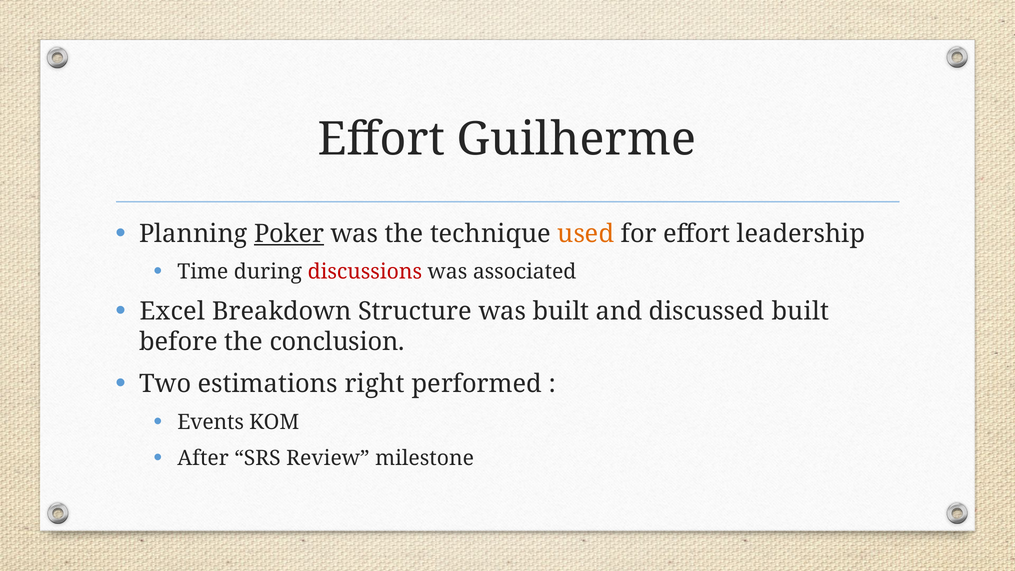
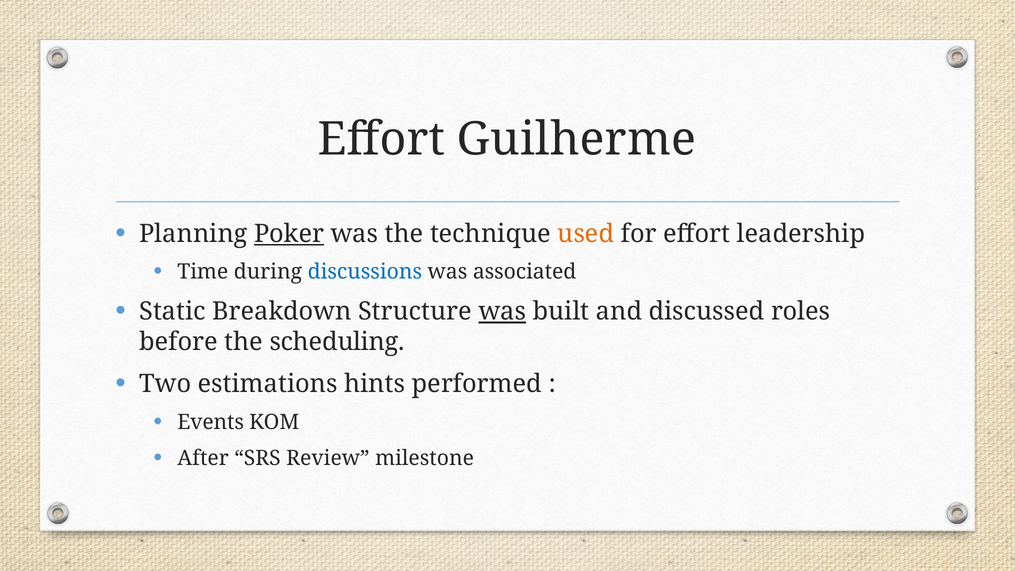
discussions colour: red -> blue
Excel: Excel -> Static
was at (502, 312) underline: none -> present
discussed built: built -> roles
conclusion: conclusion -> scheduling
right: right -> hints
